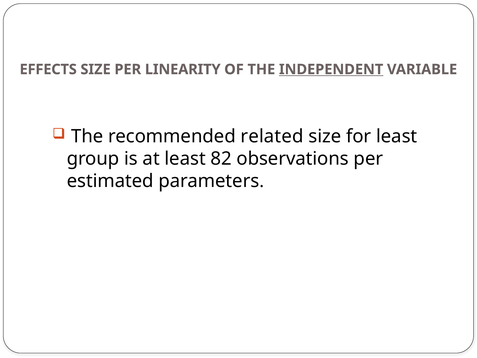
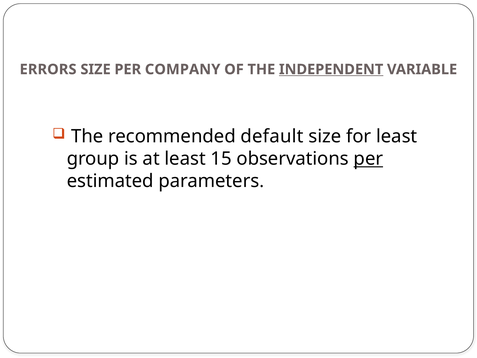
EFFECTS: EFFECTS -> ERRORS
LINEARITY: LINEARITY -> COMPANY
related: related -> default
82: 82 -> 15
per at (368, 159) underline: none -> present
